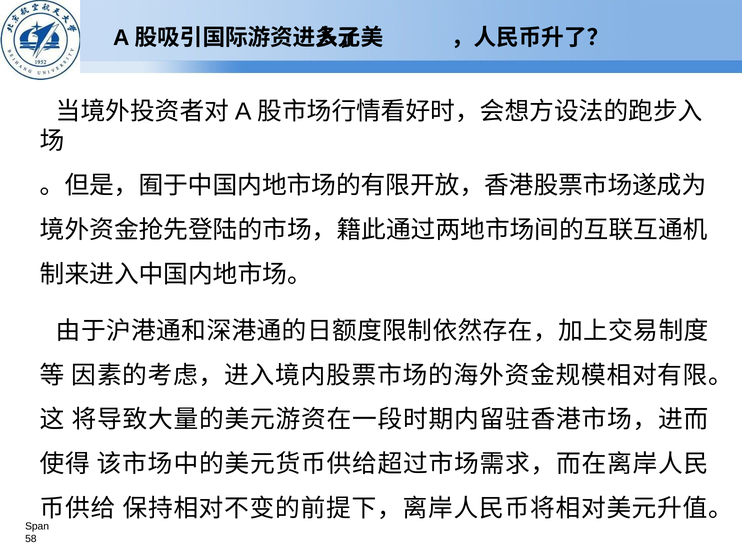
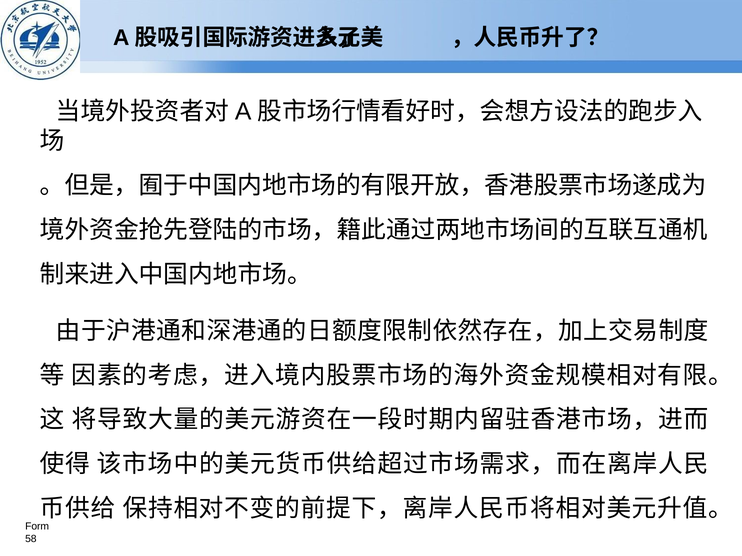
Span: Span -> Form
